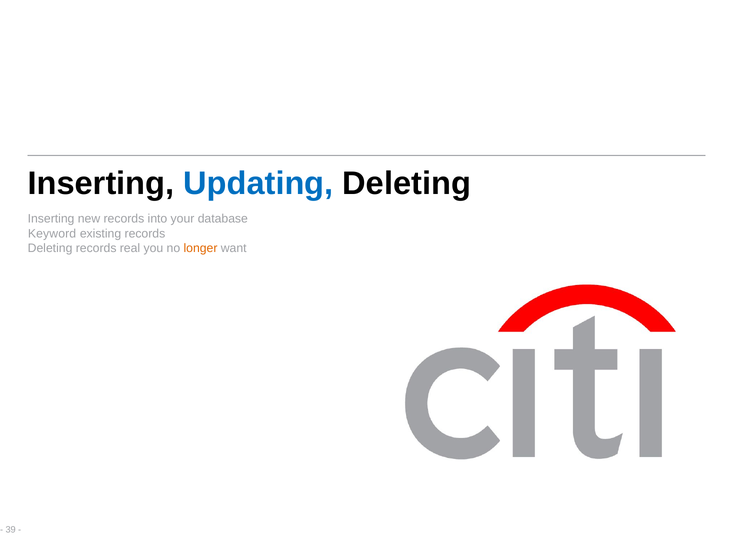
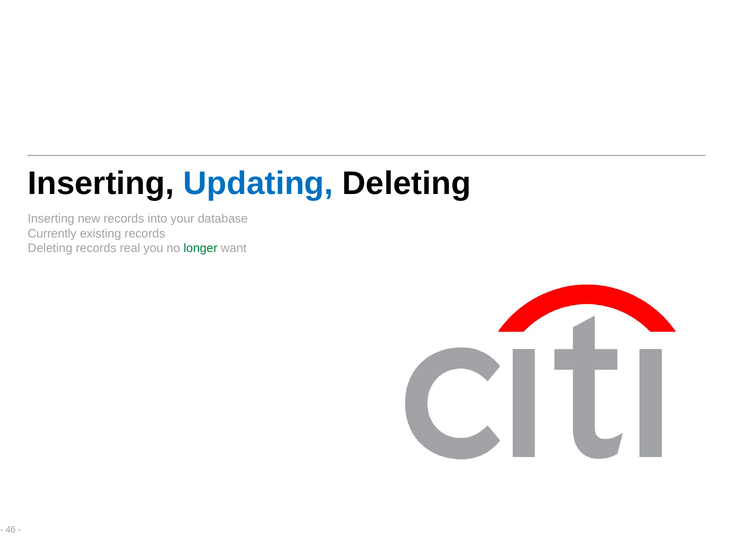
Keyword: Keyword -> Currently
longer colour: orange -> green
39: 39 -> 46
